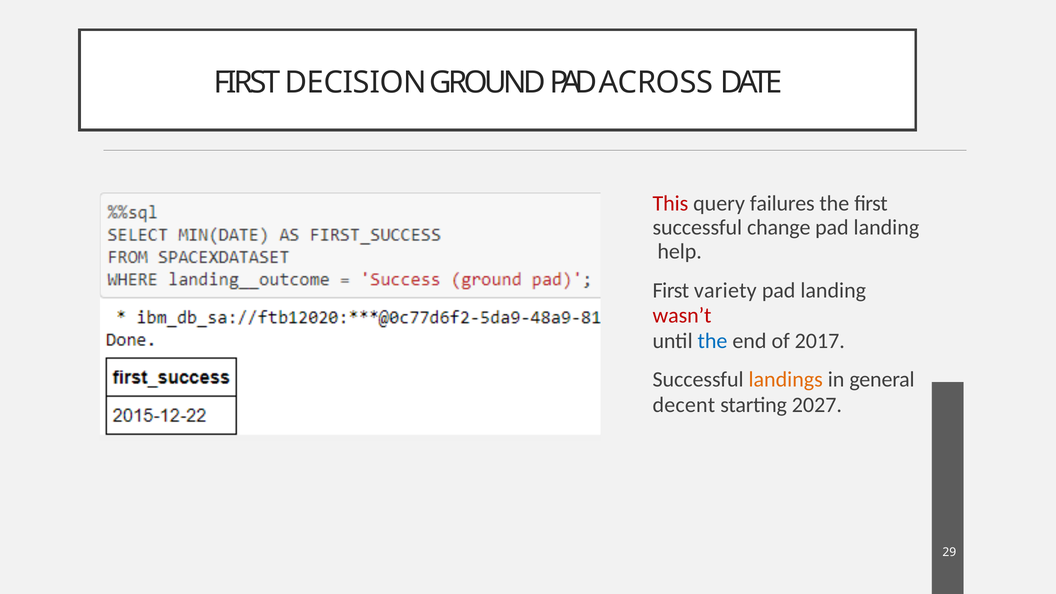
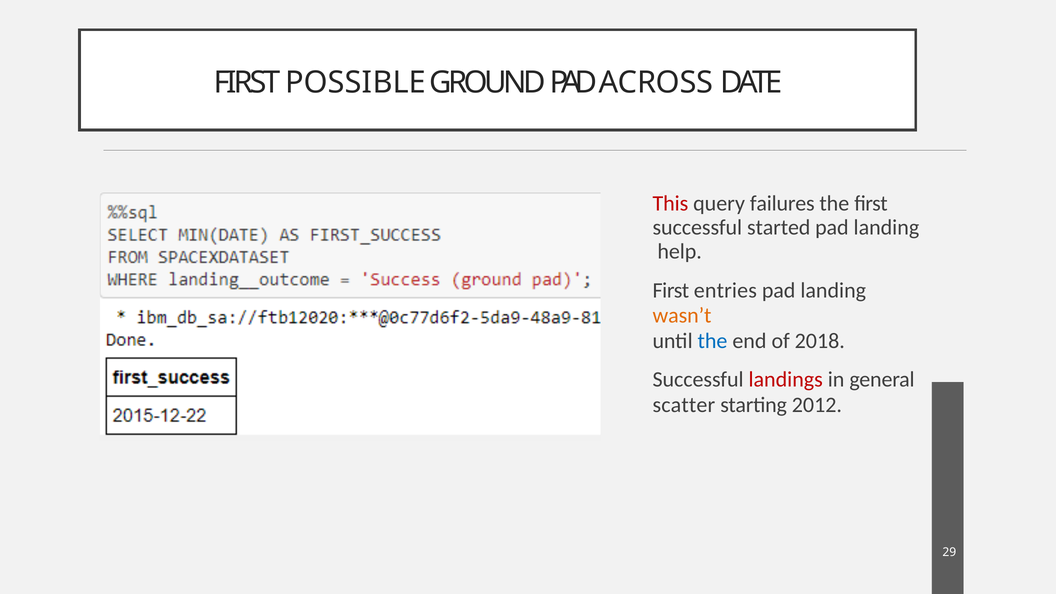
DECISION: DECISION -> POSSIBLE
change: change -> started
variety: variety -> entries
wasn’t colour: red -> orange
2017: 2017 -> 2018
landings colour: orange -> red
decent: decent -> scatter
2027: 2027 -> 2012
